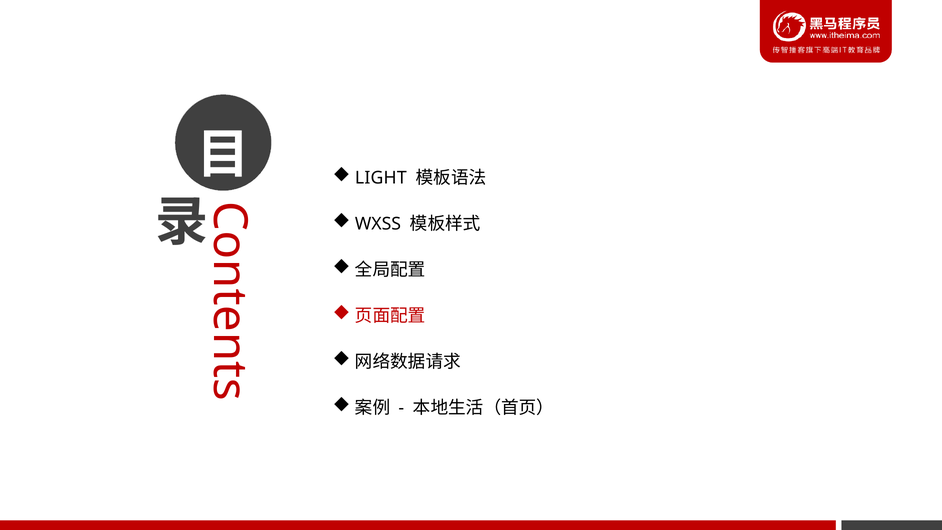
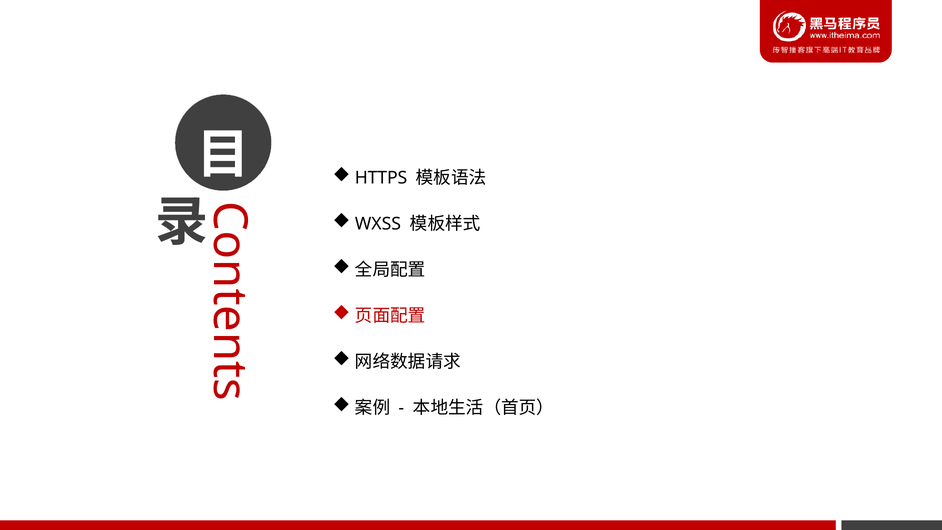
LIGHT: LIGHT -> HTTPS
